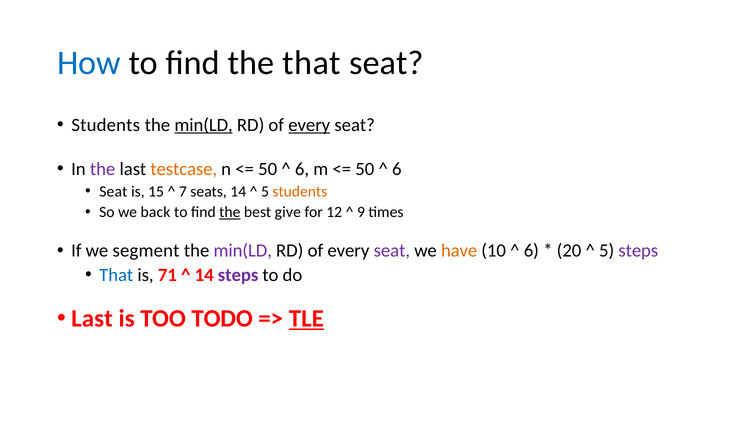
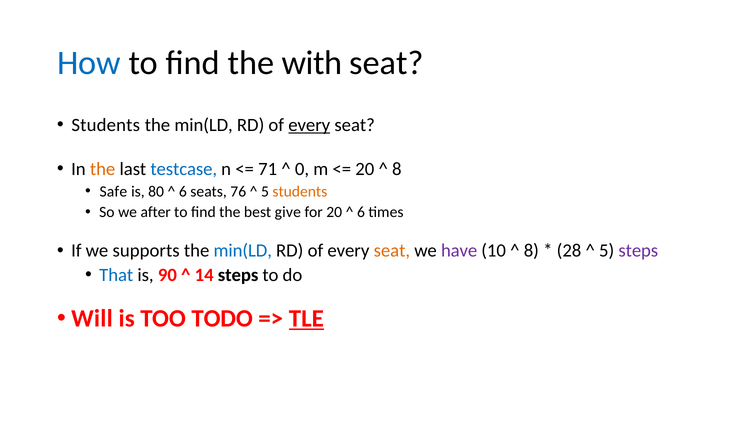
the that: that -> with
min(LD at (204, 125) underline: present -> none
the at (103, 169) colour: purple -> orange
testcase colour: orange -> blue
50 at (268, 169): 50 -> 71
6 at (302, 169): 6 -> 0
50 at (365, 169): 50 -> 20
6 at (397, 169): 6 -> 8
Seat at (113, 192): Seat -> Safe
15: 15 -> 80
7 at (183, 192): 7 -> 6
seats 14: 14 -> 76
back: back -> after
the at (230, 212) underline: present -> none
for 12: 12 -> 20
9 at (361, 212): 9 -> 6
segment: segment -> supports
min(LD at (243, 251) colour: purple -> blue
seat at (392, 251) colour: purple -> orange
have colour: orange -> purple
6 at (531, 251): 6 -> 8
20: 20 -> 28
71: 71 -> 90
steps at (238, 275) colour: purple -> black
Last at (92, 319): Last -> Will
